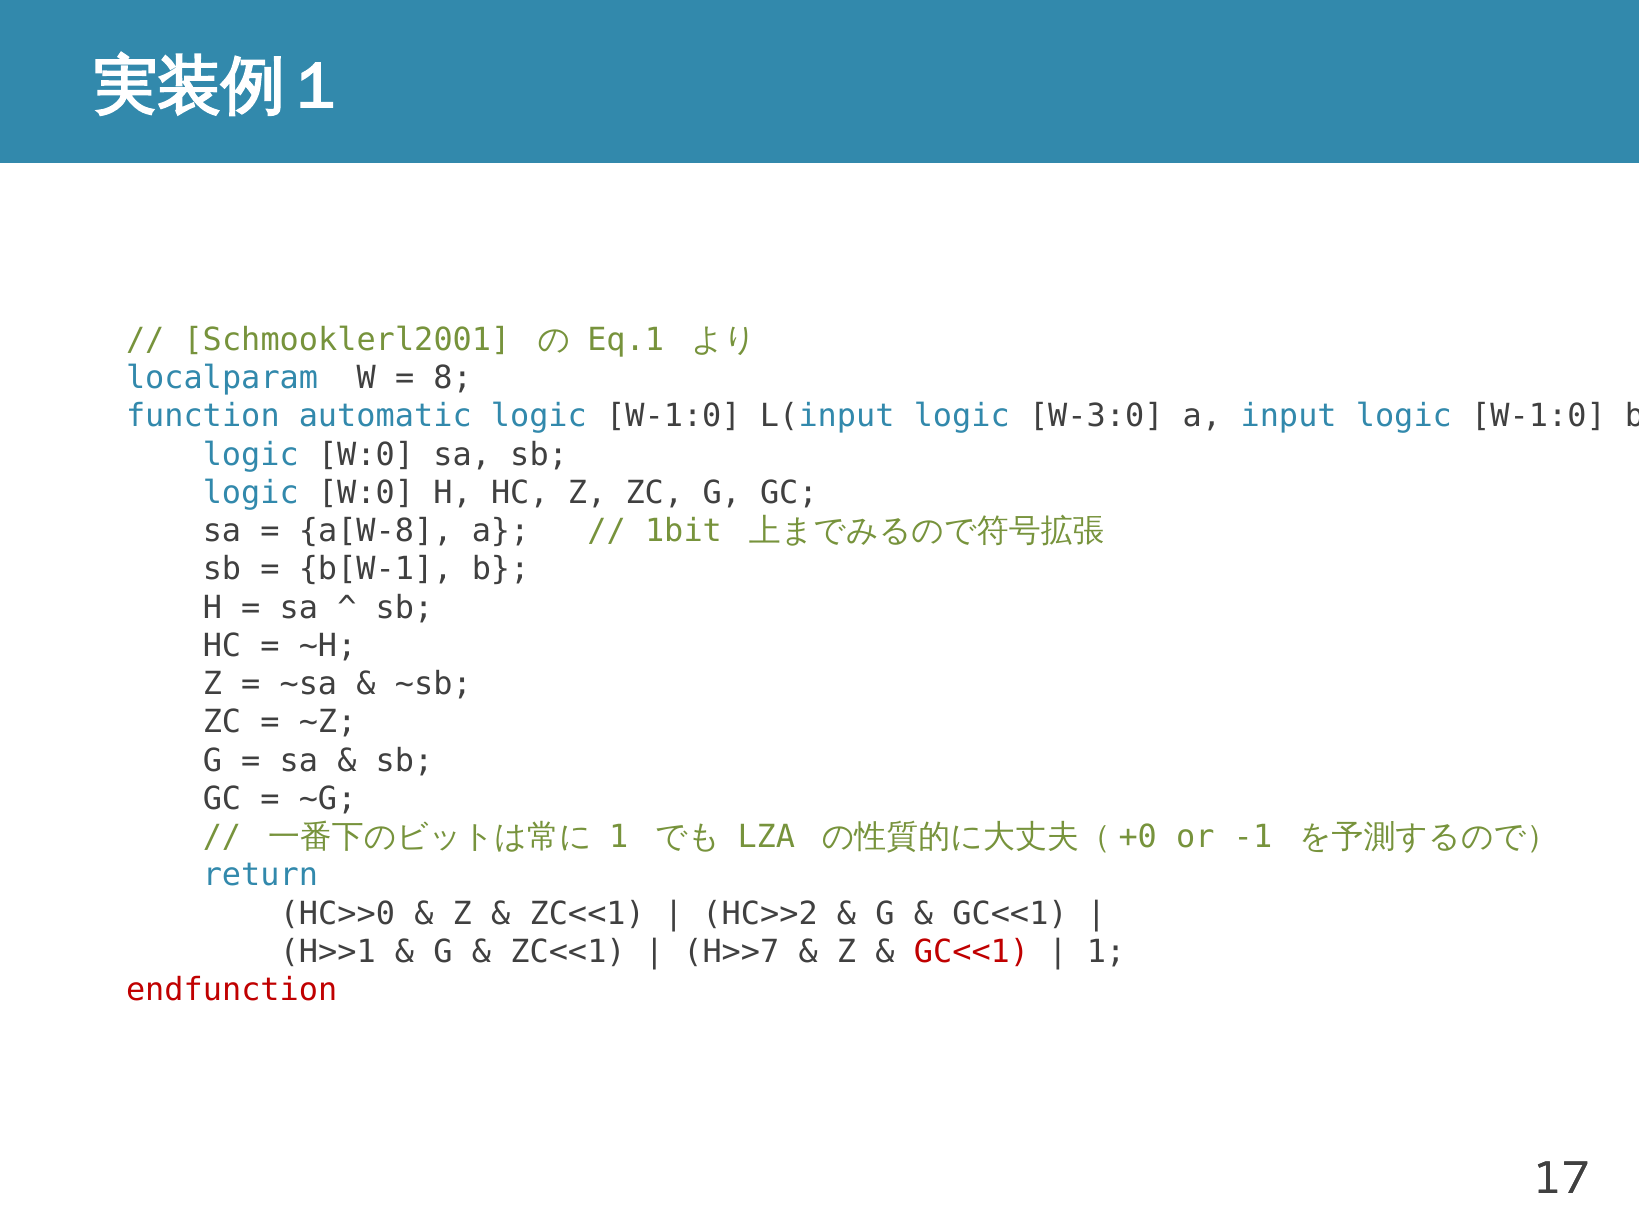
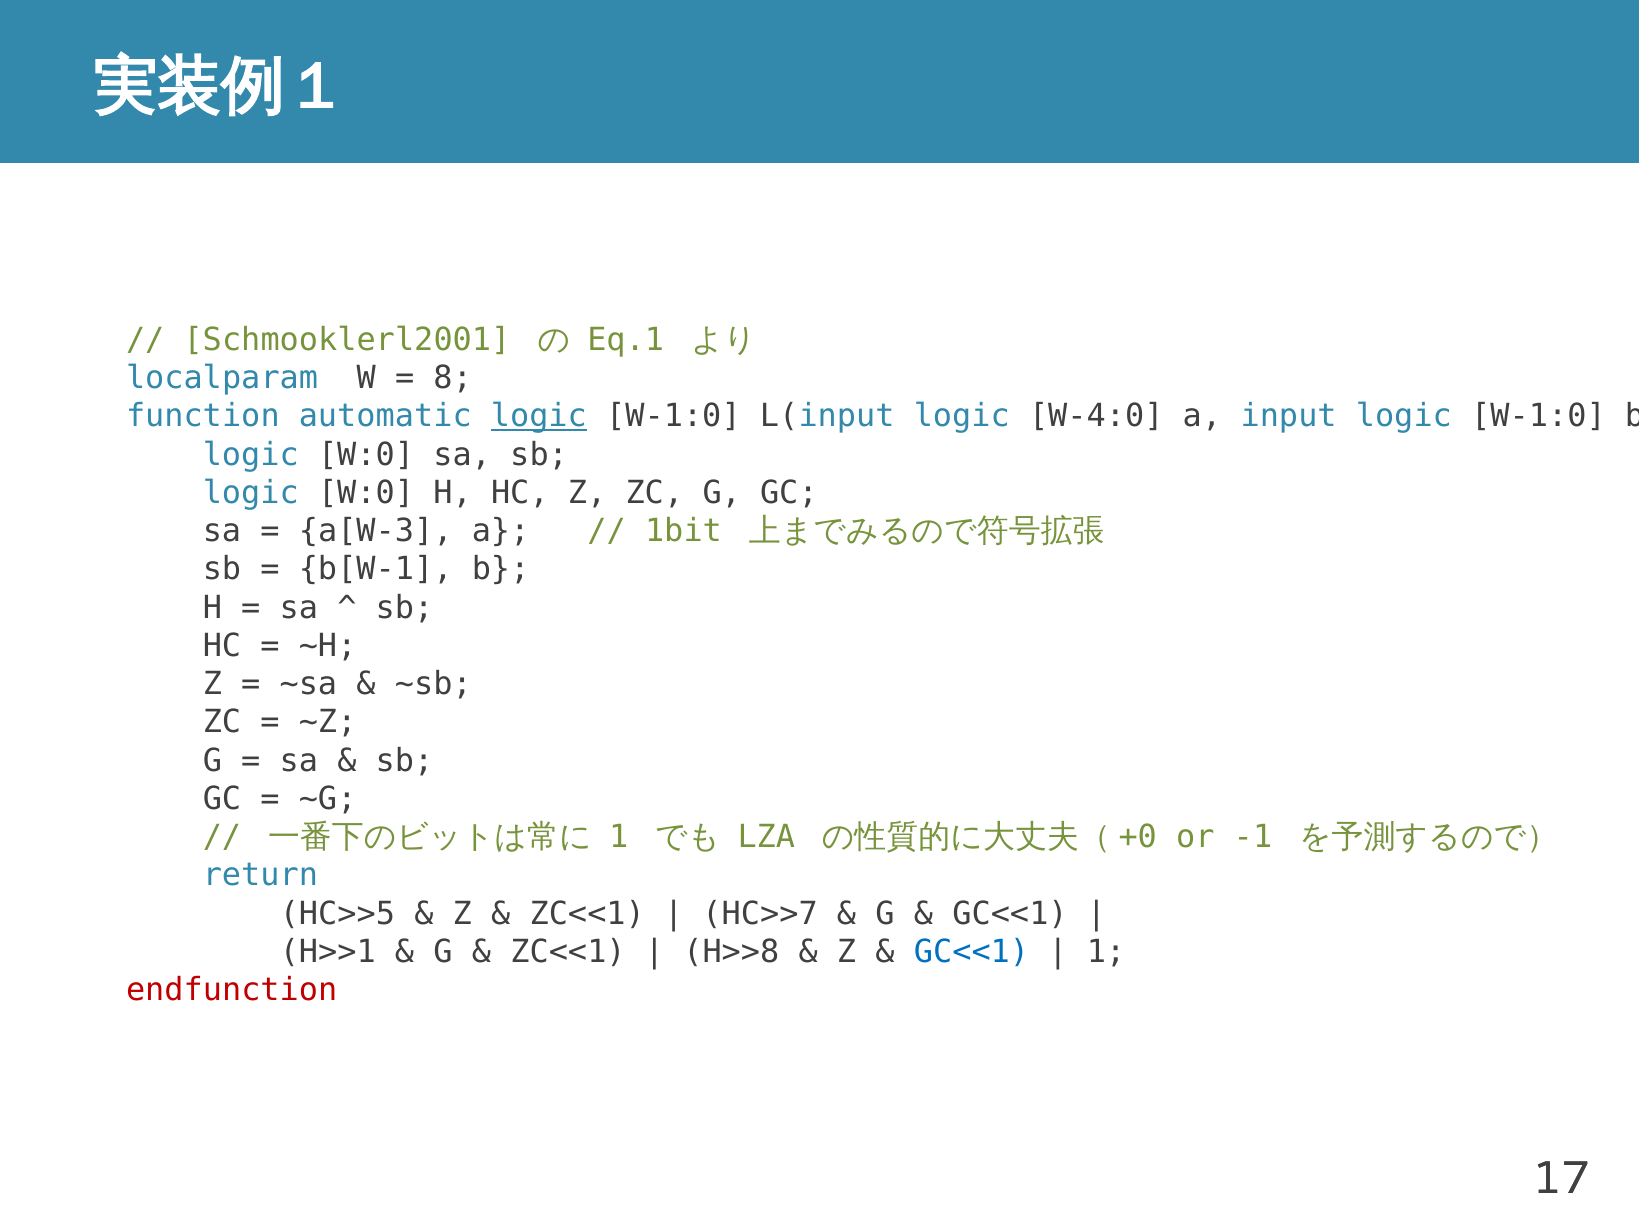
logic at (539, 416) underline: none -> present
W-3:0: W-3:0 -> W-4:0
a[W-8: a[W-8 -> a[W-3
HC>>0: HC>>0 -> HC>>5
HC>>2: HC>>2 -> HC>>7
H>>7: H>>7 -> H>>8
GC<<1 at (972, 952) colour: red -> blue
